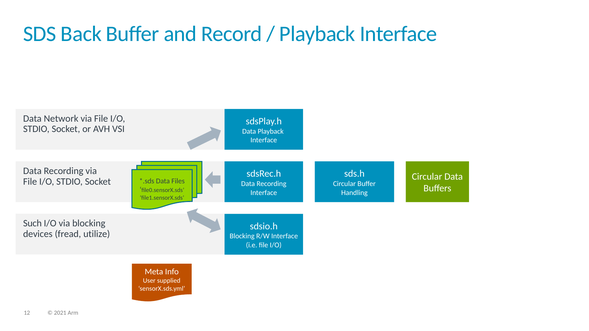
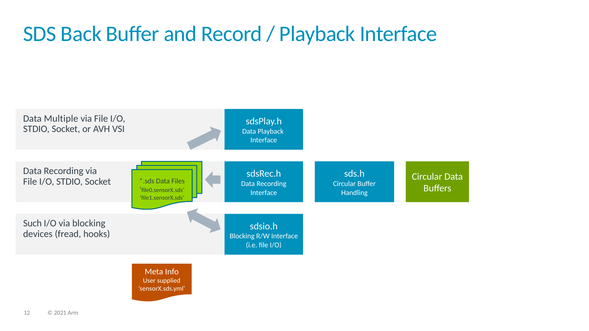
Network: Network -> Multiple
utilize: utilize -> hooks
